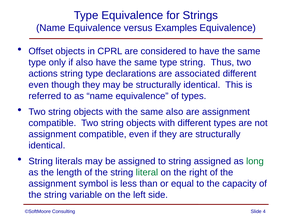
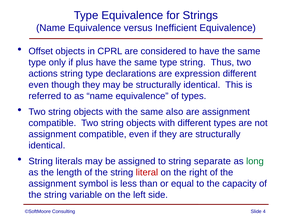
Examples: Examples -> Inefficient
if also: also -> plus
associated: associated -> expression
string assigned: assigned -> separate
literal colour: green -> red
